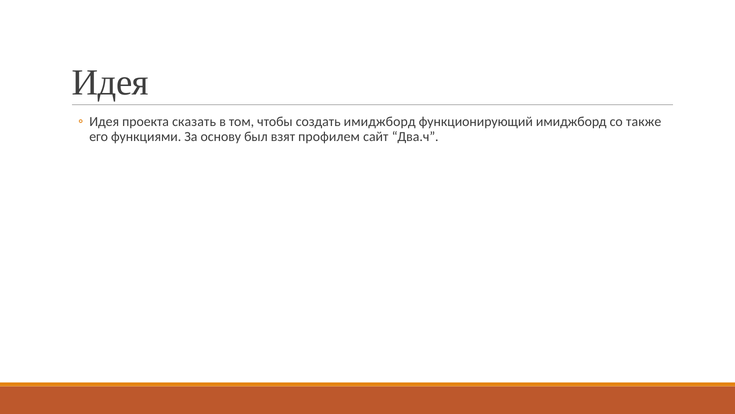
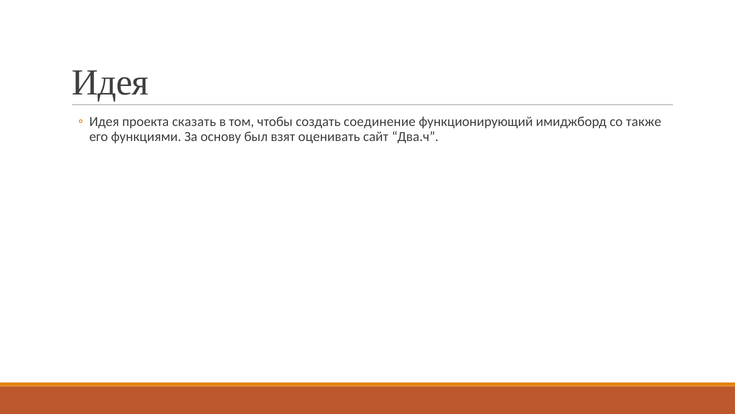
создать имиджборд: имиджборд -> соединение
профилем: профилем -> оценивать
